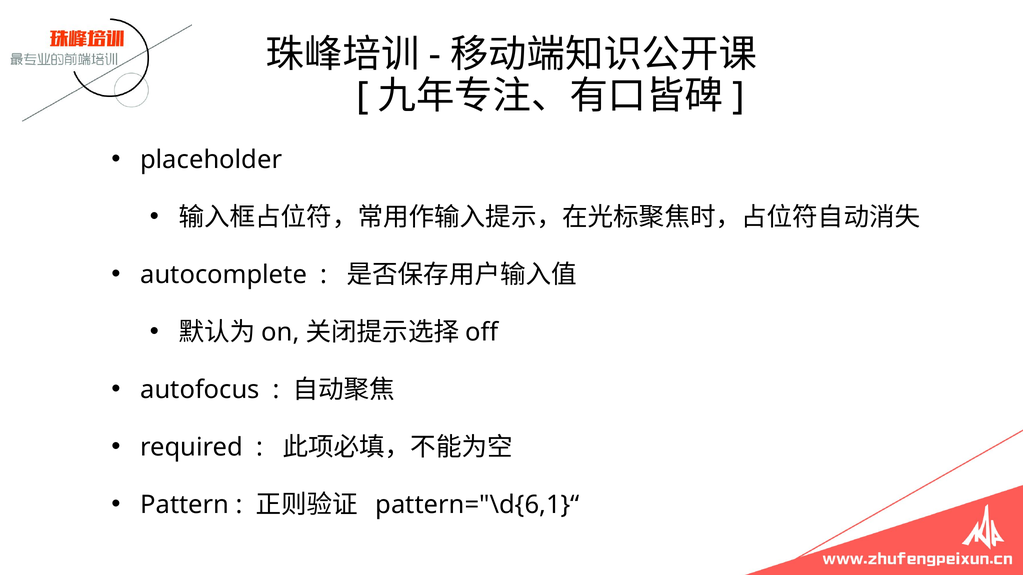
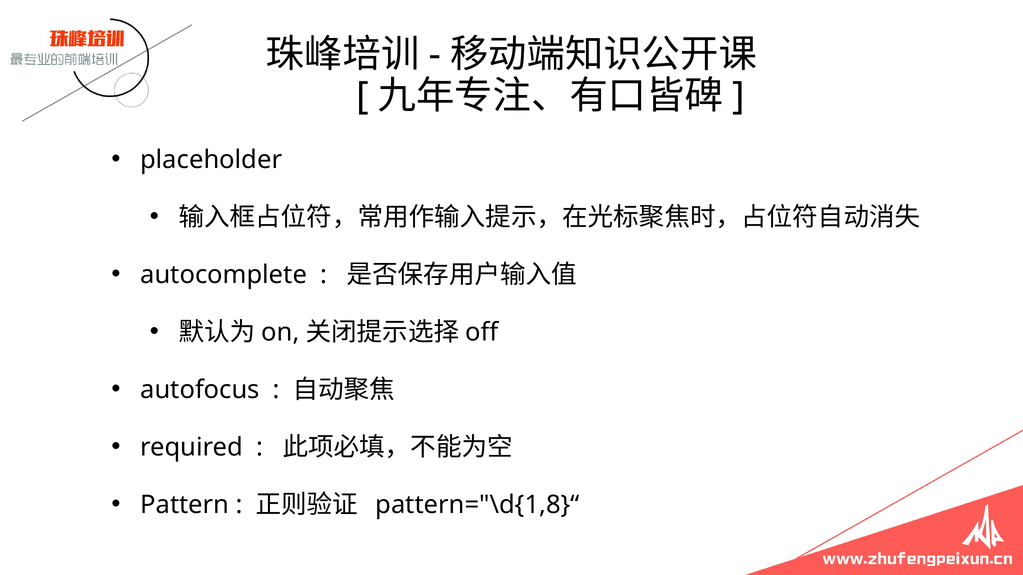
pattern="\d{6,1}“: pattern="\d{6,1}“ -> pattern="\d{1,8}“
